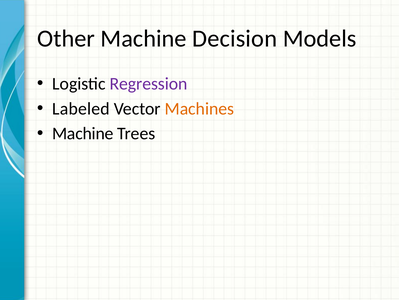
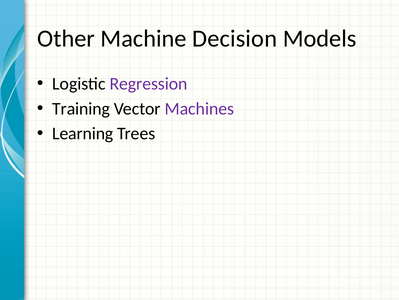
Labeled: Labeled -> Training
Machines colour: orange -> purple
Machine at (83, 133): Machine -> Learning
